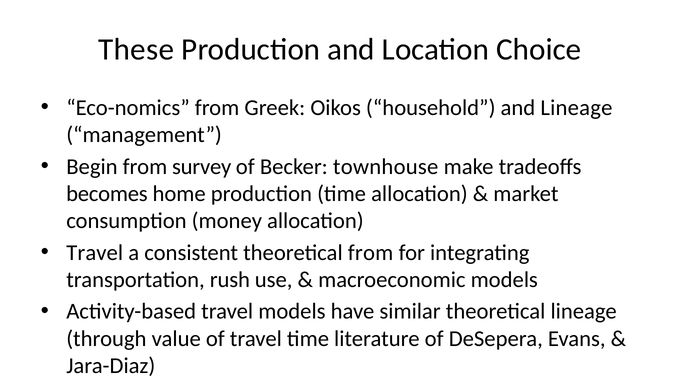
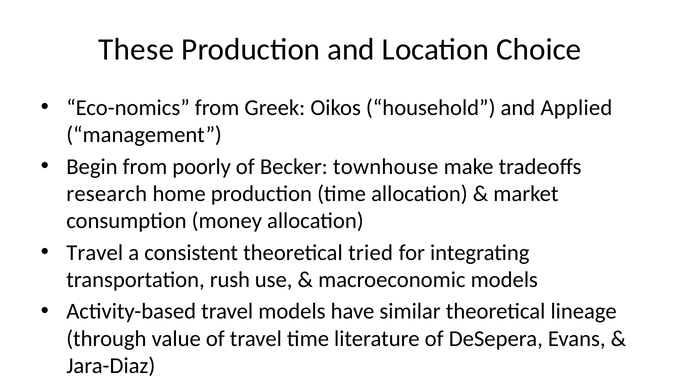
and Lineage: Lineage -> Applied
survey: survey -> poorly
becomes: becomes -> research
theoretical from: from -> tried
